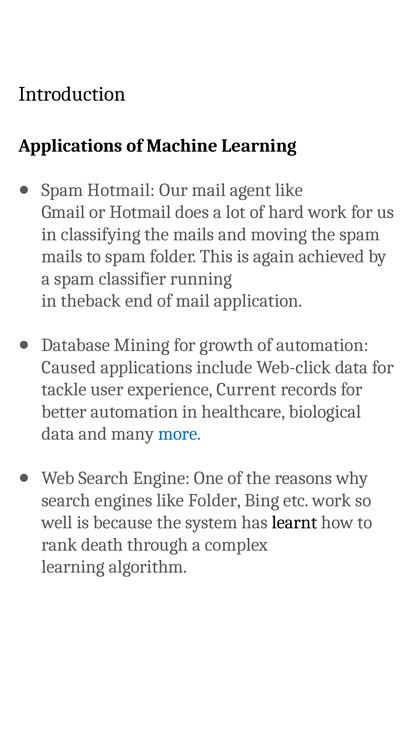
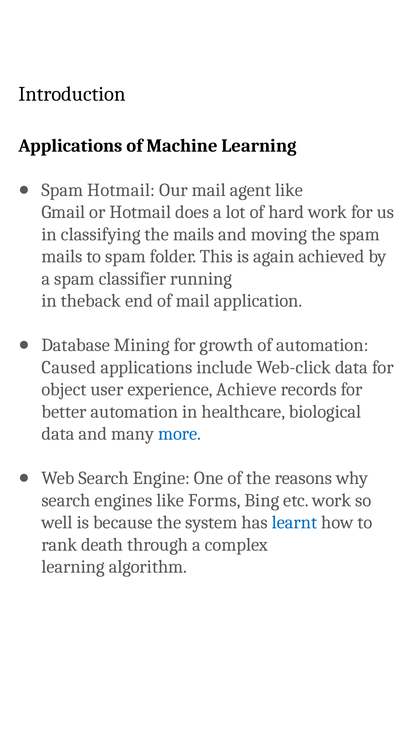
tackle: tackle -> object
Current: Current -> Achieve
like Folder: Folder -> Forms
learnt colour: black -> blue
